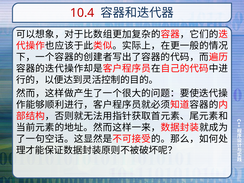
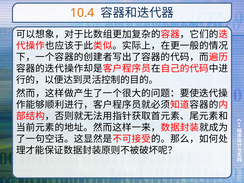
10.4 colour: red -> orange
